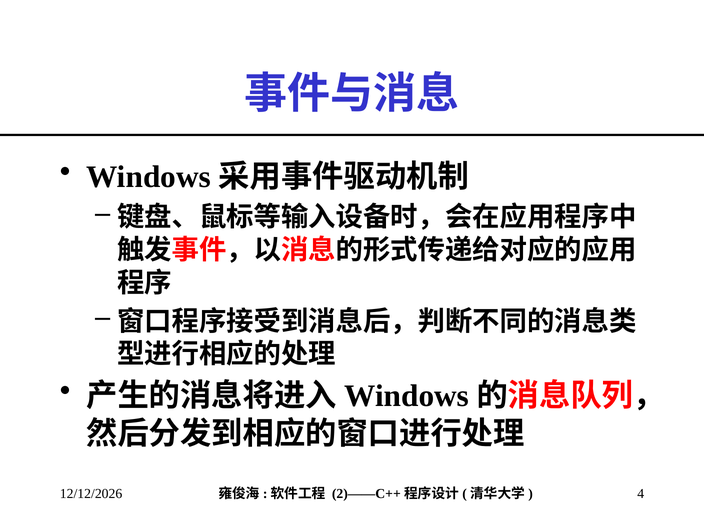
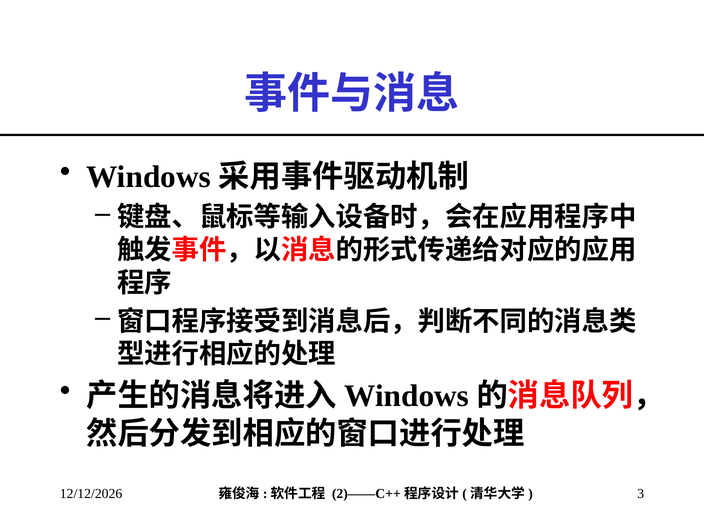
4: 4 -> 3
